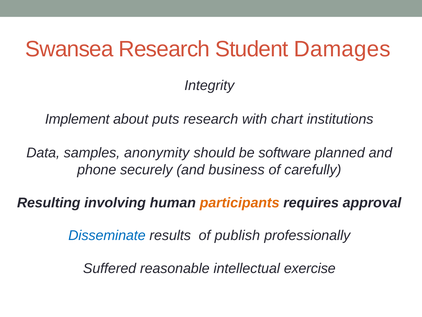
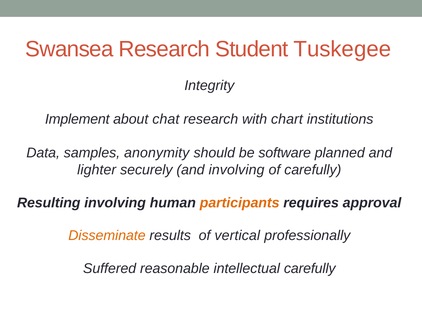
Damages: Damages -> Tuskegee
puts: puts -> chat
phone: phone -> lighter
and business: business -> involving
Disseminate colour: blue -> orange
publish: publish -> vertical
intellectual exercise: exercise -> carefully
